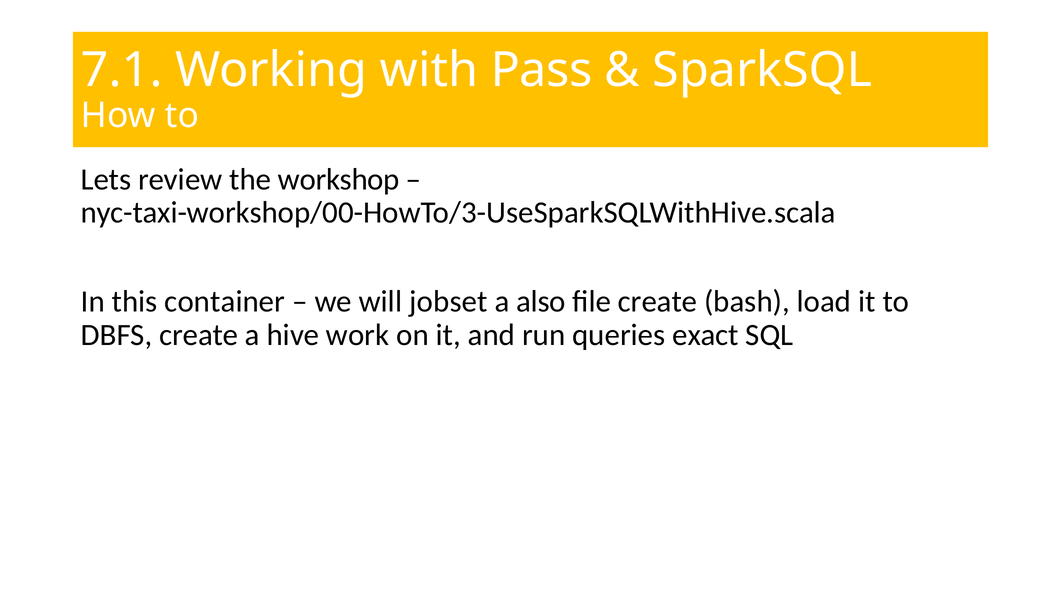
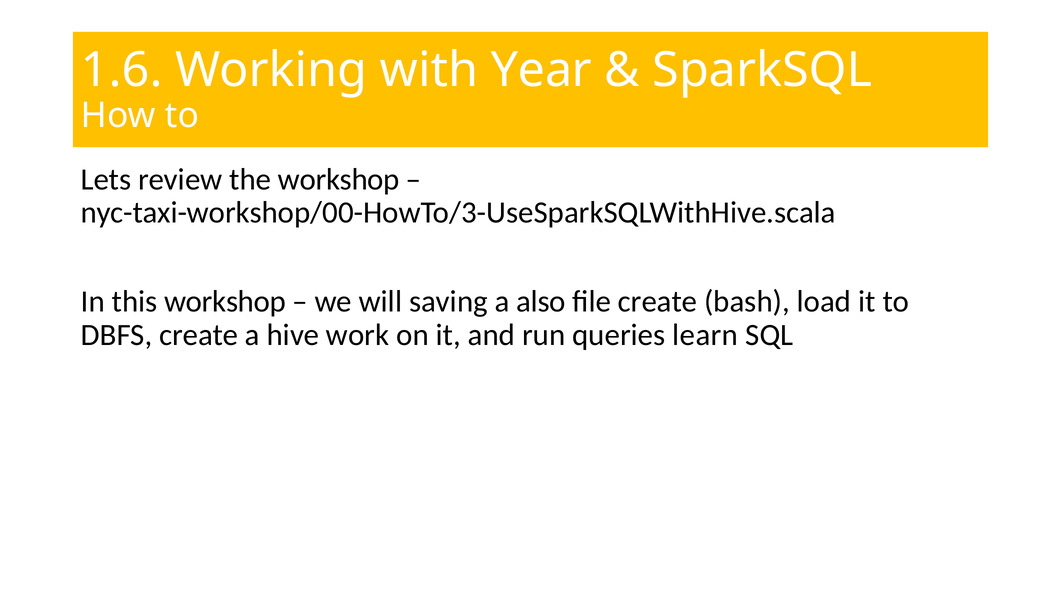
7.1: 7.1 -> 1.6
Pass: Pass -> Year
this container: container -> workshop
jobset: jobset -> saving
exact: exact -> learn
